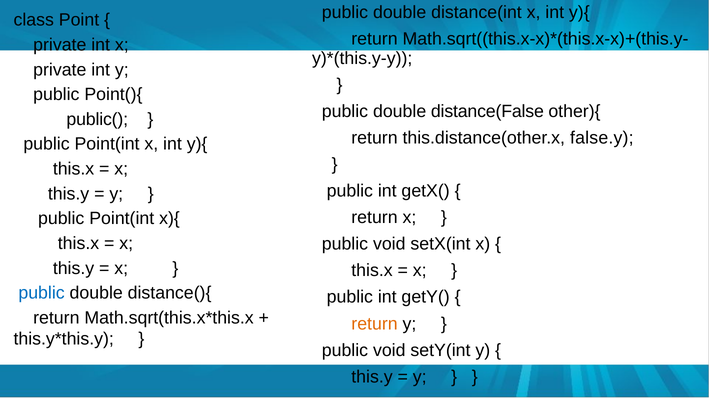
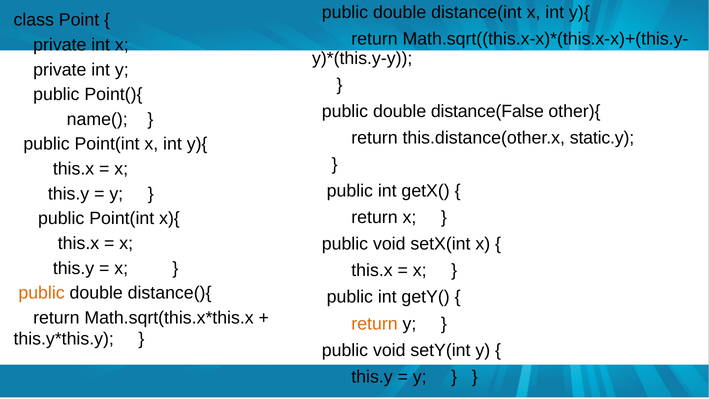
public(: public( -> name(
false.y: false.y -> static.y
public at (42, 293) colour: blue -> orange
